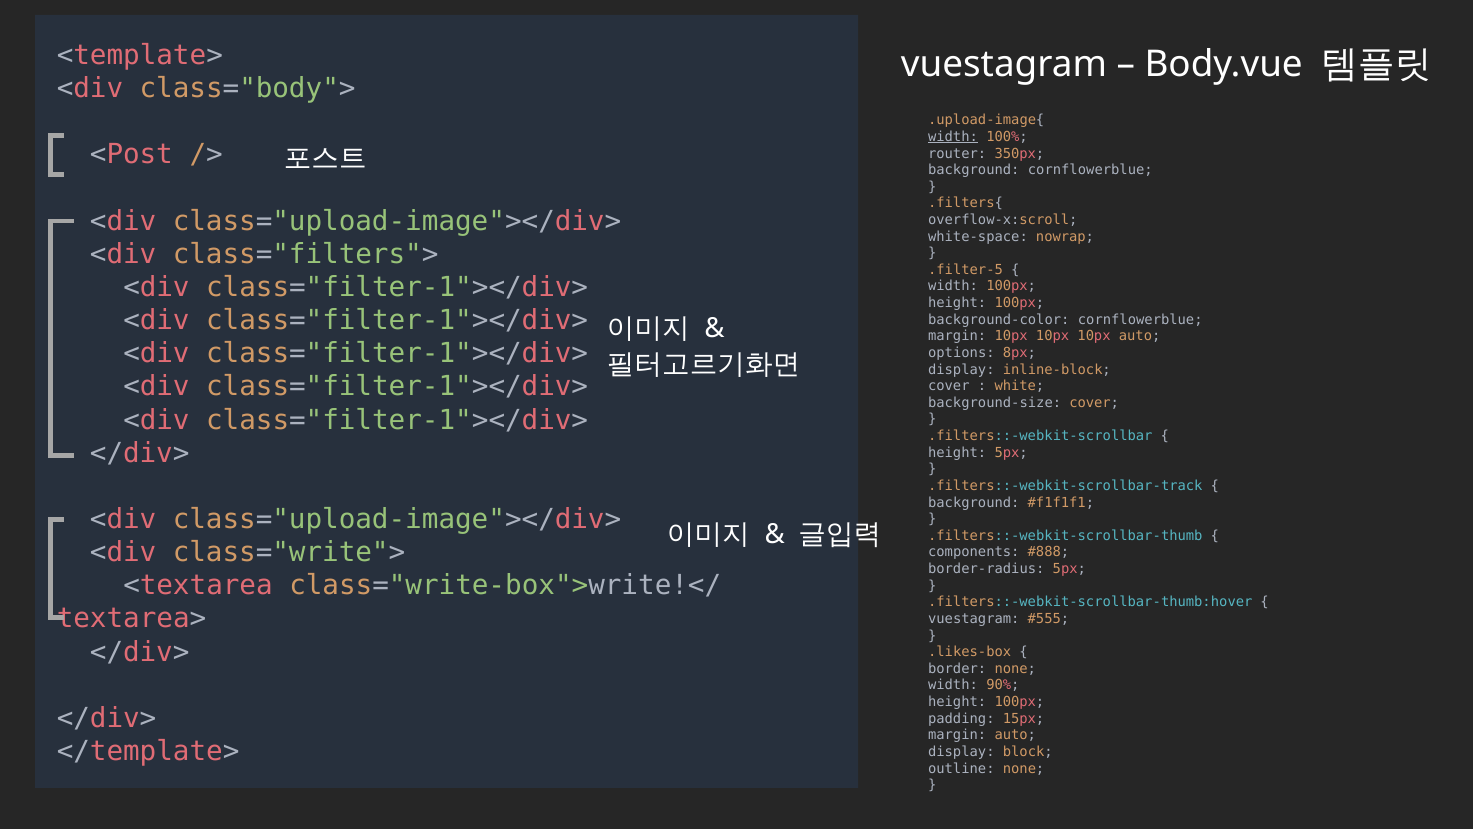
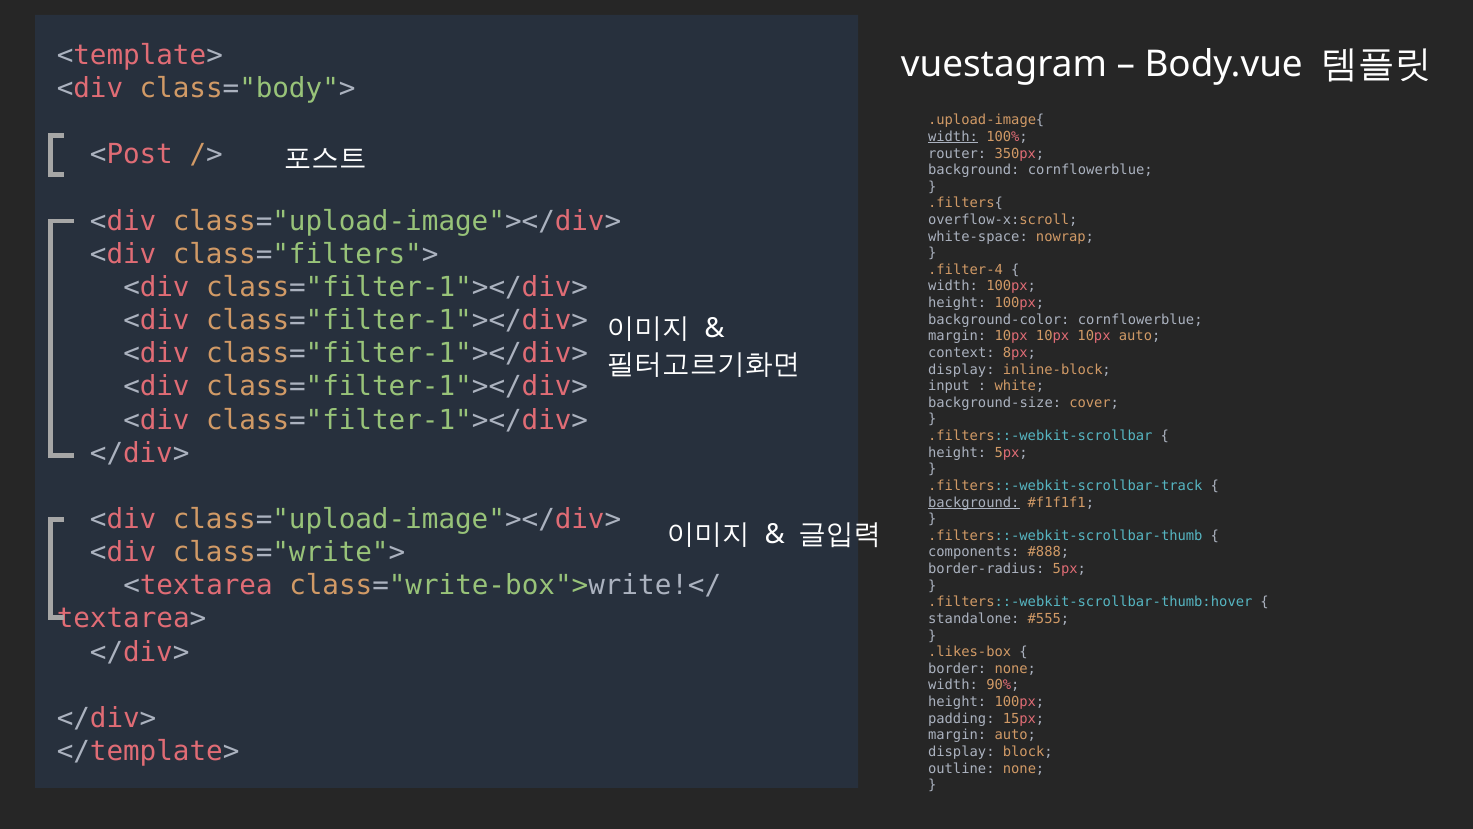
.filter-5: .filter-5 -> .filter-4
options: options -> context
cover at (949, 386): cover -> input
background at (974, 502) underline: none -> present
vuestagram at (974, 619): vuestagram -> standalone
